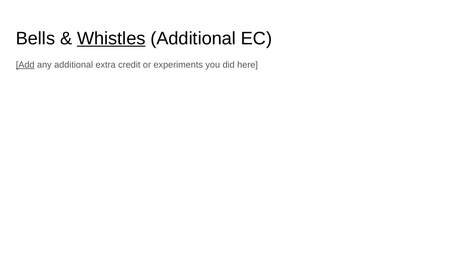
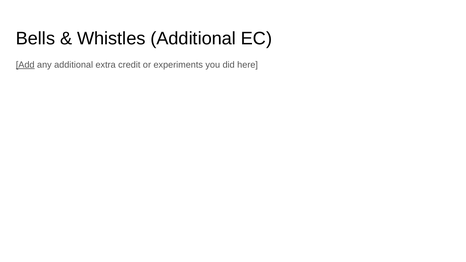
Whistles underline: present -> none
